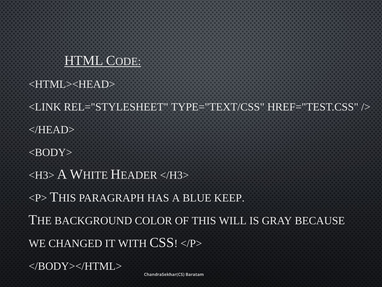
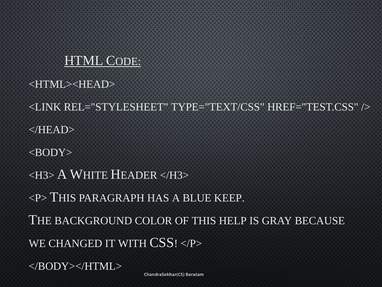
WILL: WILL -> HELP
